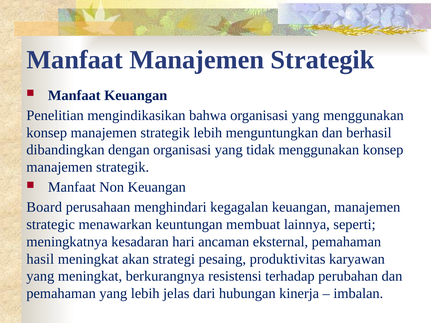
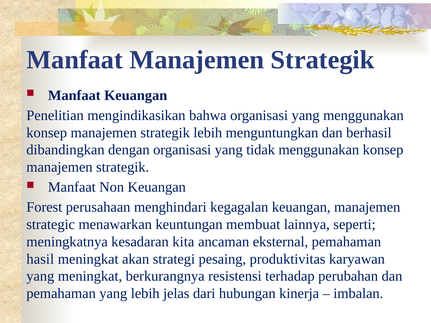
Board: Board -> Forest
hari: hari -> kita
